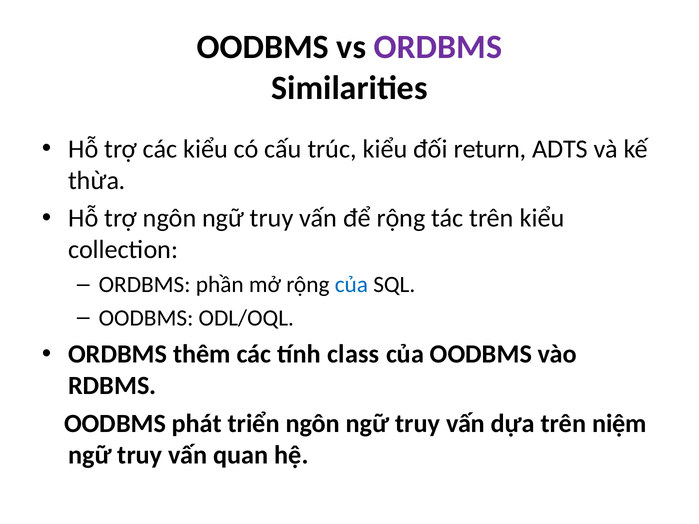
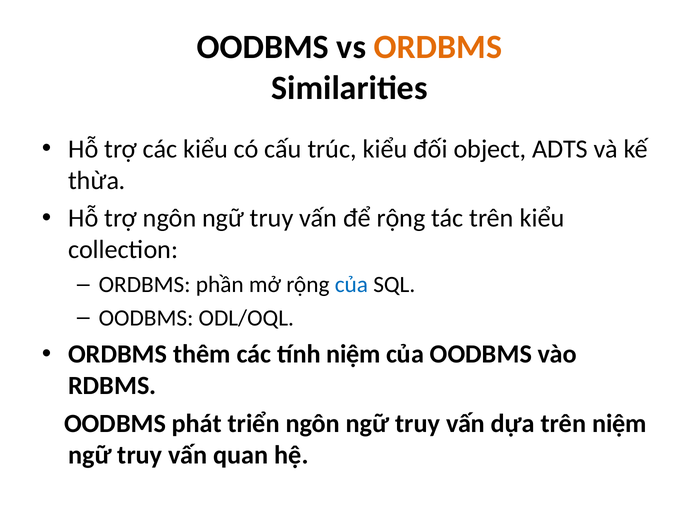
ORDBMS at (438, 47) colour: purple -> orange
return: return -> object
tính class: class -> niệm
